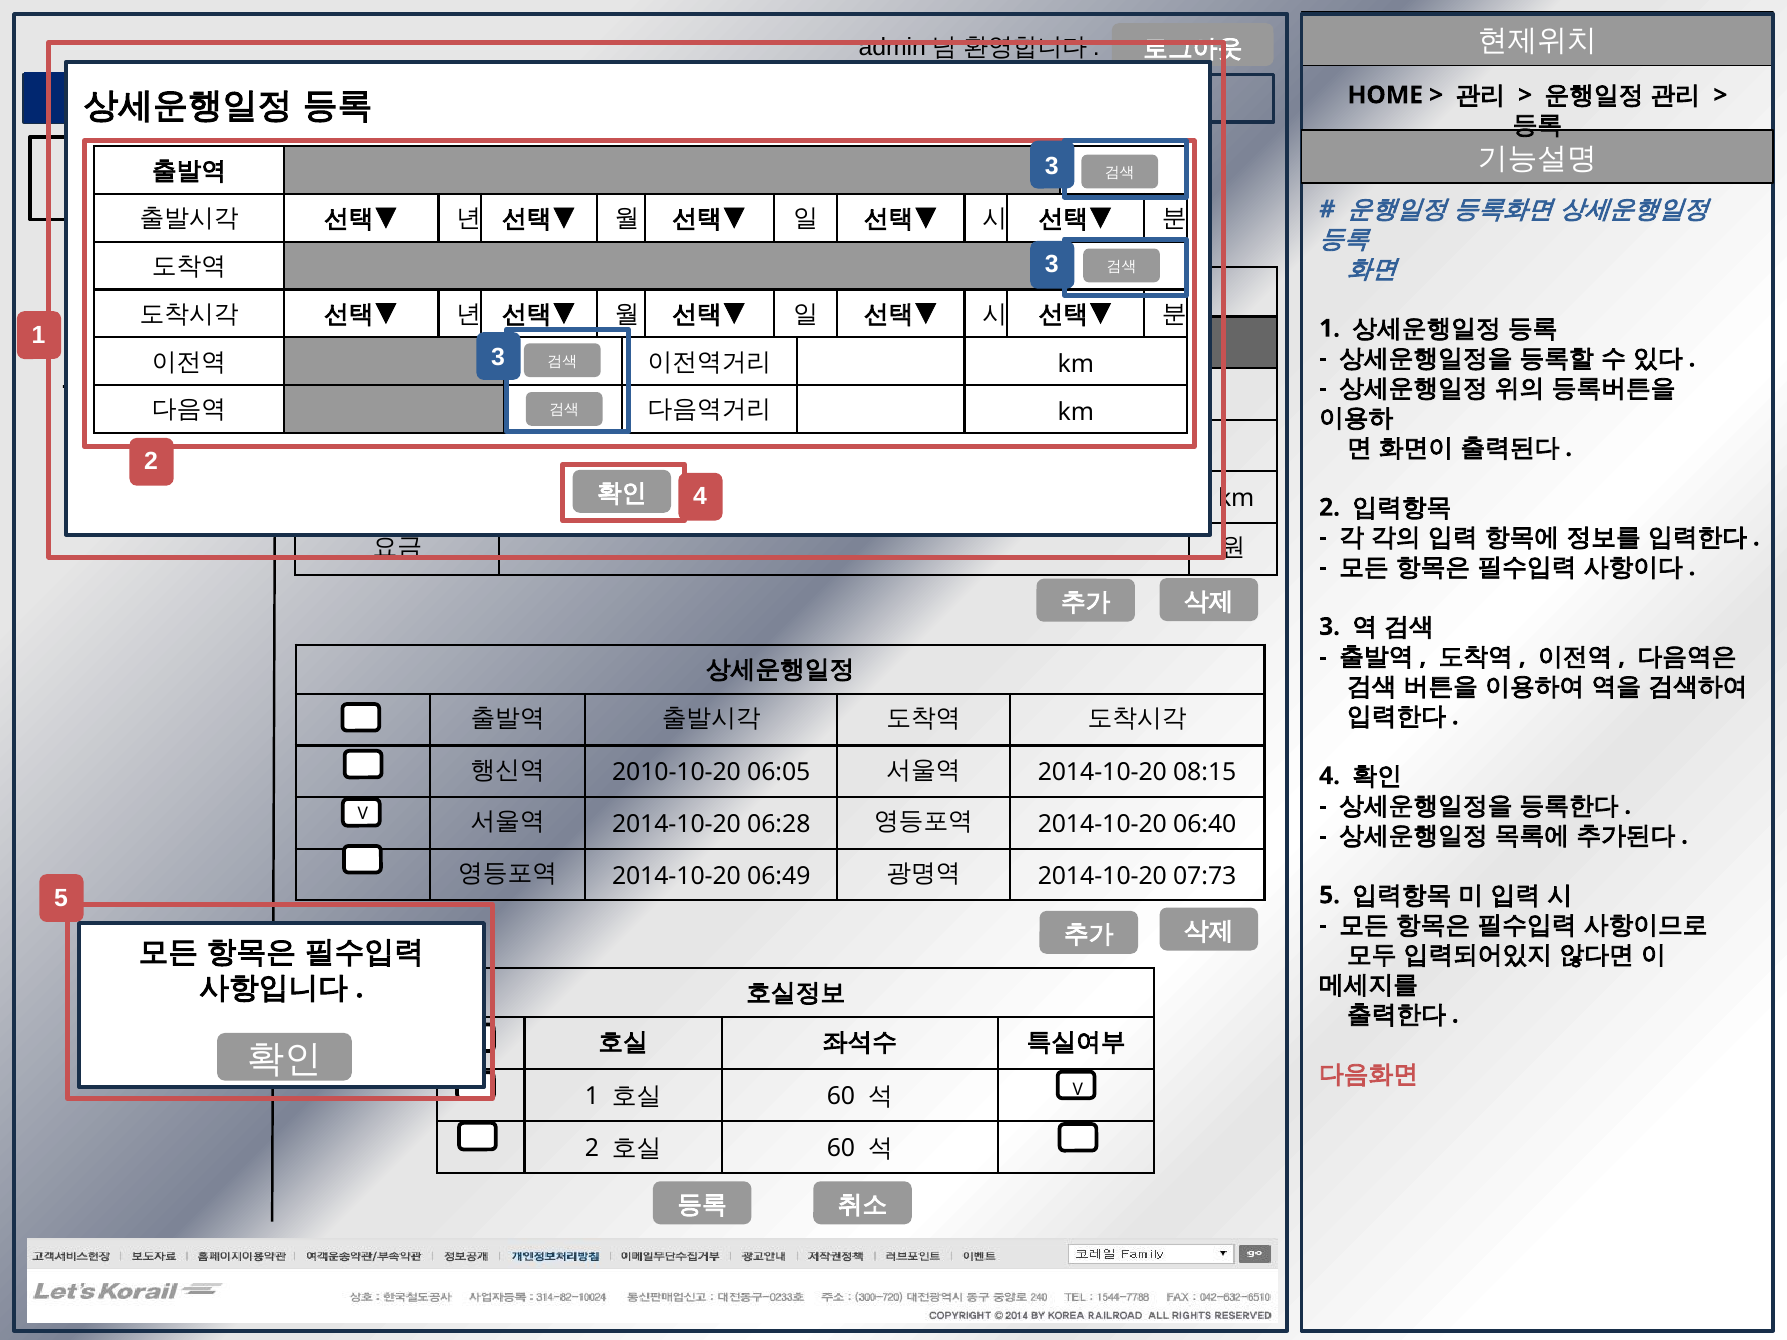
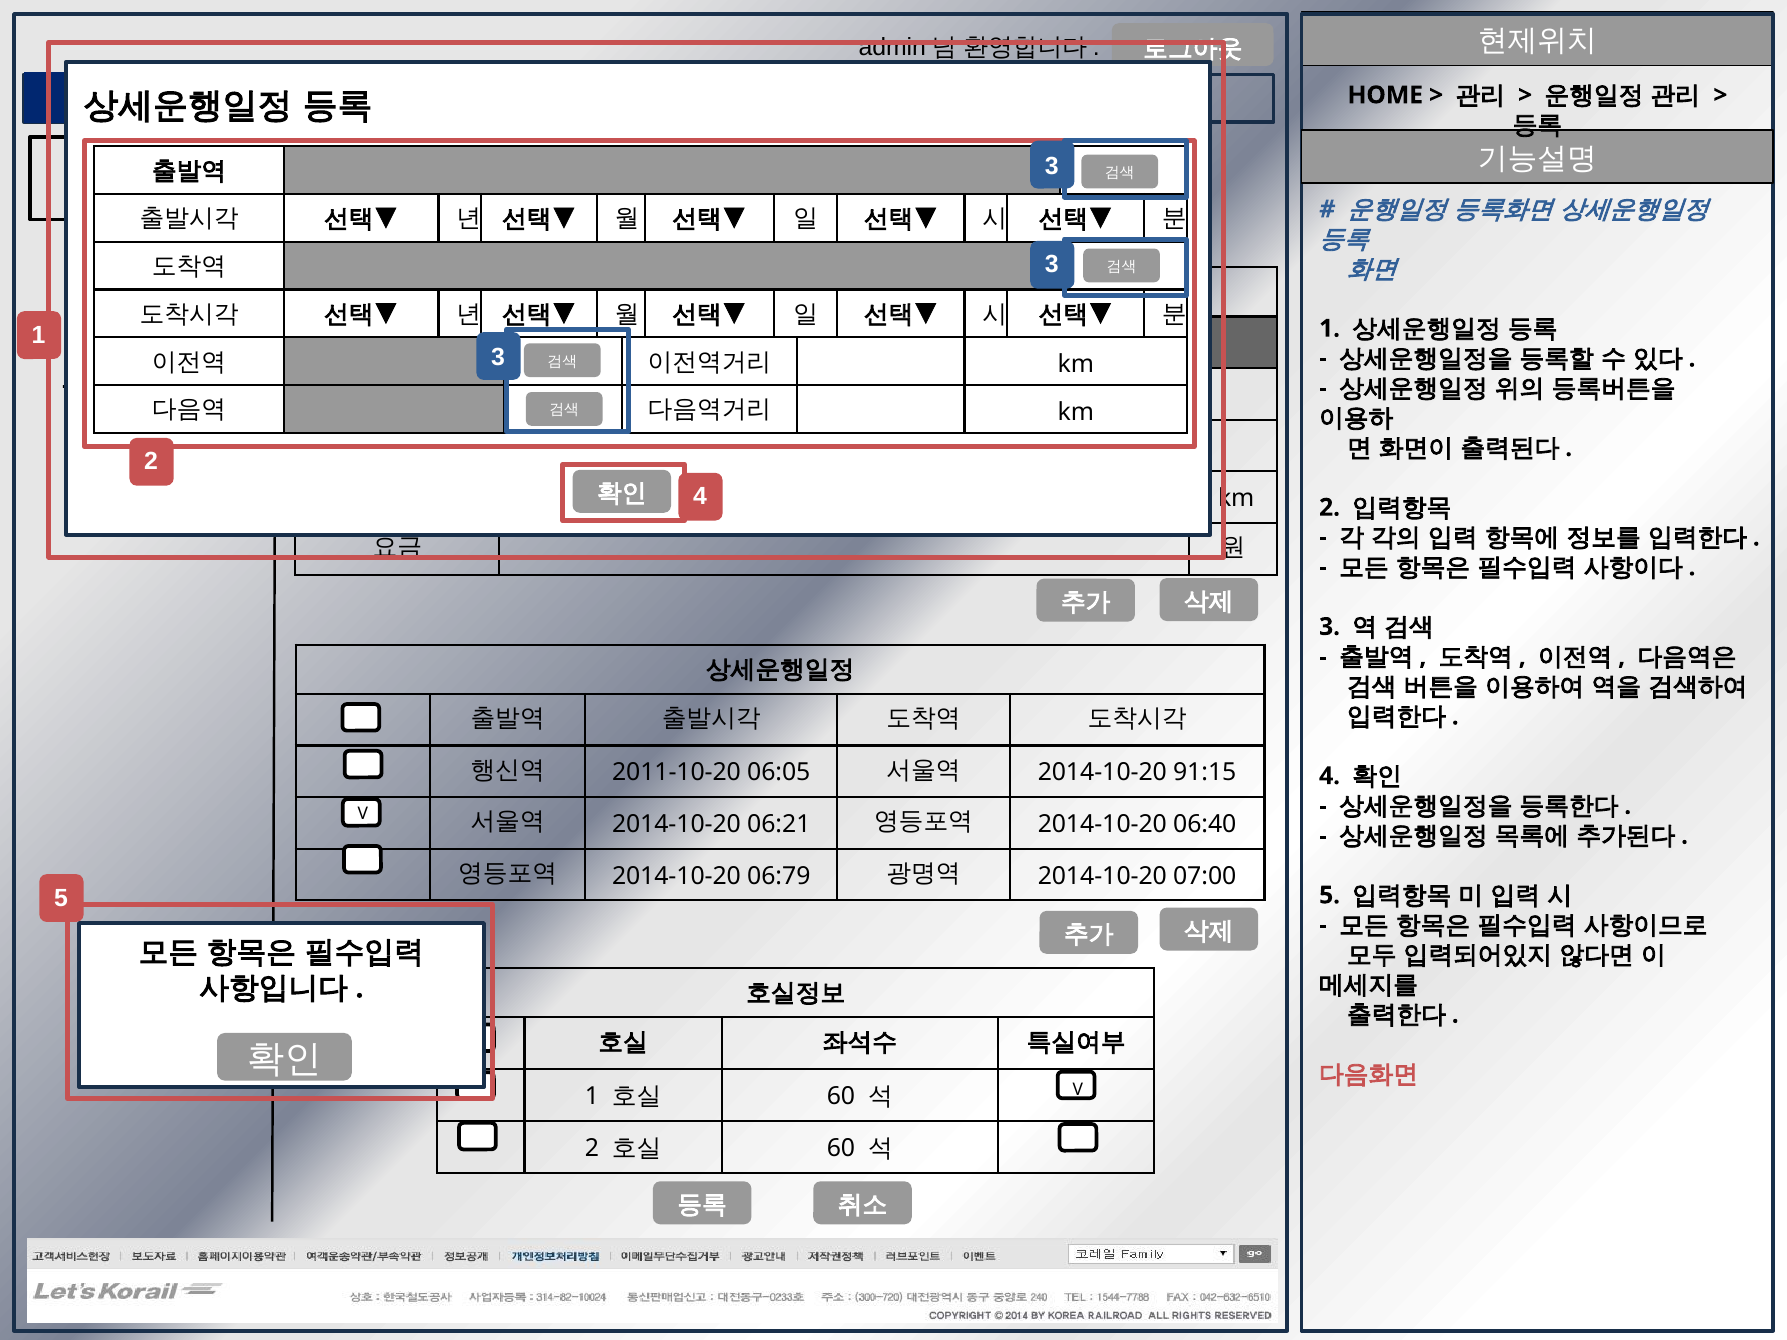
2010-10-20: 2010-10-20 -> 2011-10-20
08:15: 08:15 -> 91:15
06:28: 06:28 -> 06:21
06:49: 06:49 -> 06:79
07:73: 07:73 -> 07:00
